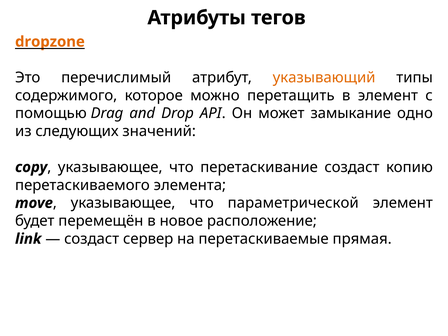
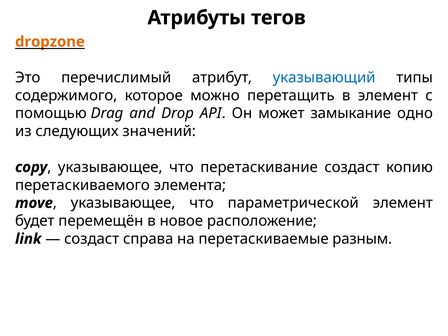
указывающий colour: orange -> blue
сервер: сервер -> справа
прямая: прямая -> разным
